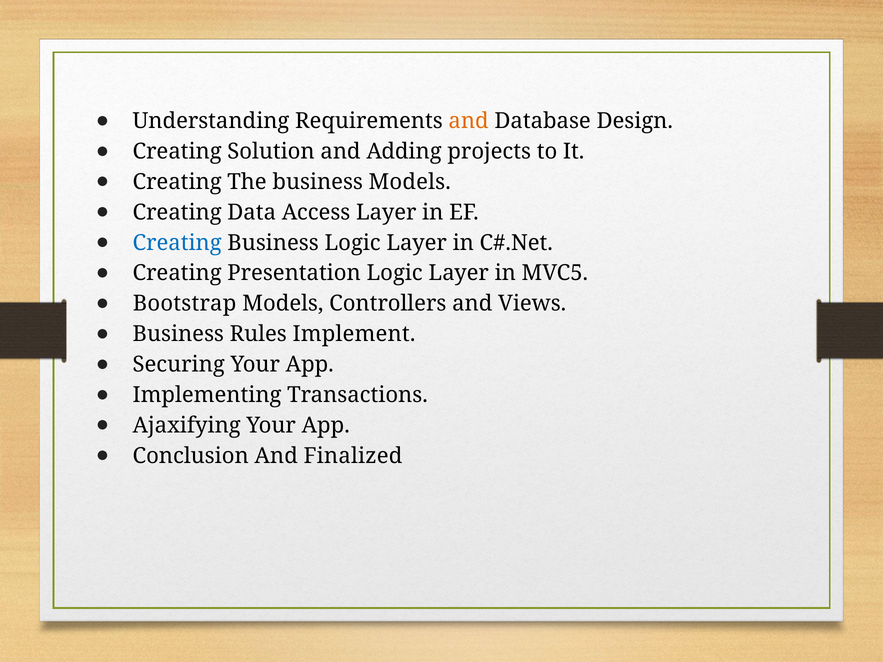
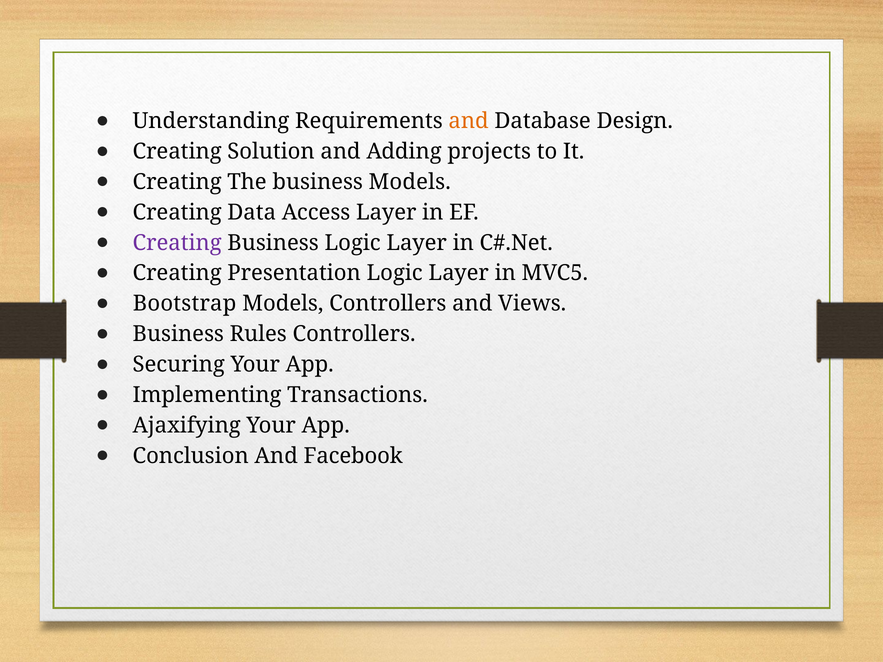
Creating at (177, 243) colour: blue -> purple
Rules Implement: Implement -> Controllers
Finalized: Finalized -> Facebook
